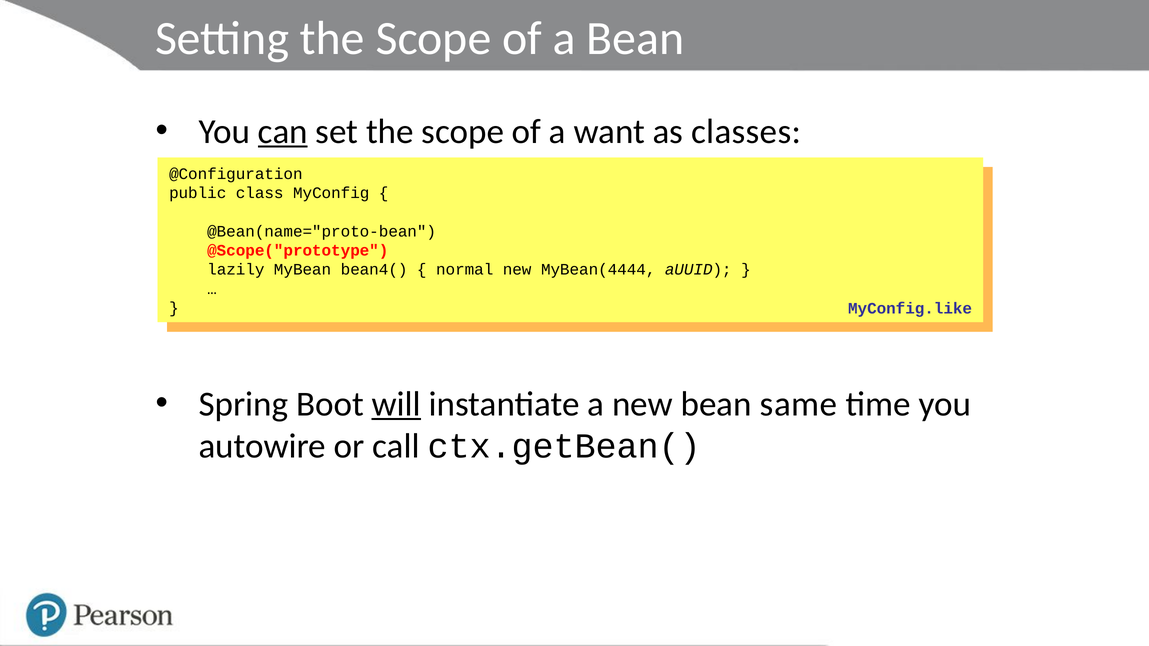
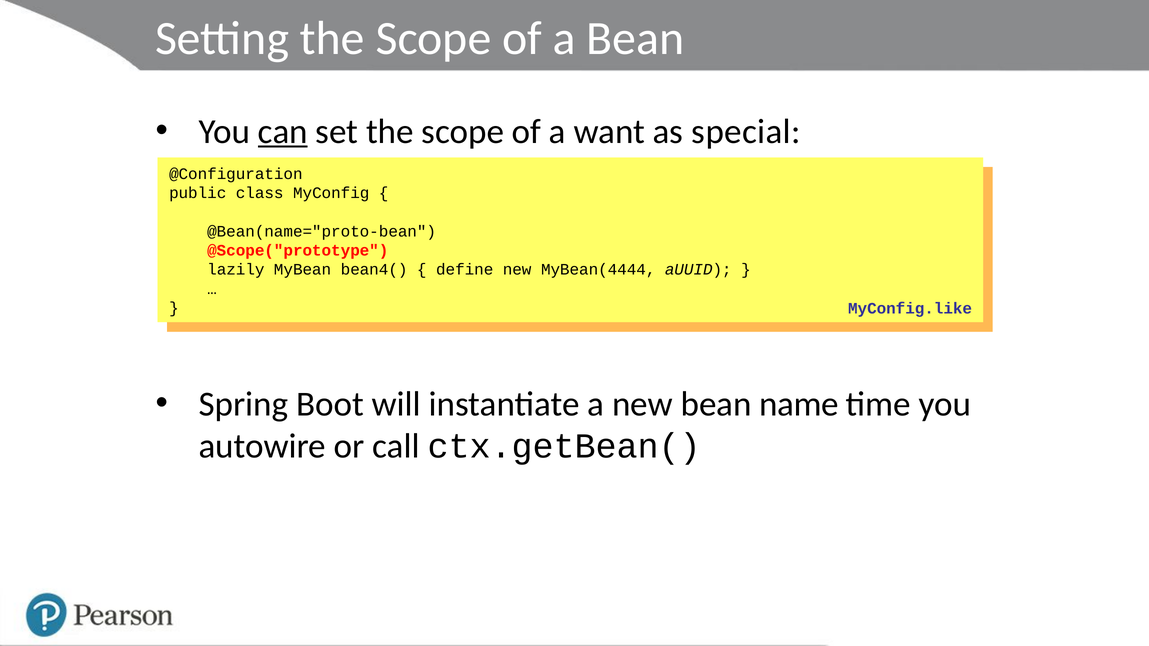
classes: classes -> special
normal: normal -> define
will underline: present -> none
same: same -> name
